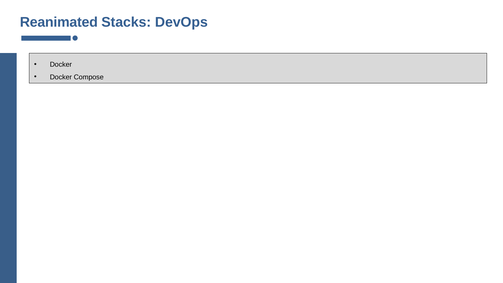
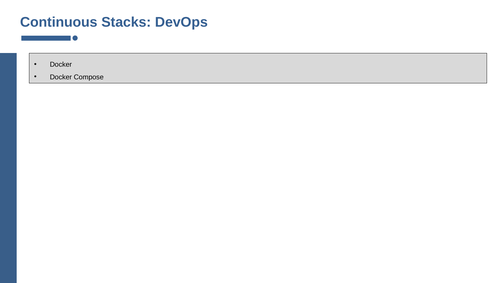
Reanimated: Reanimated -> Continuous
